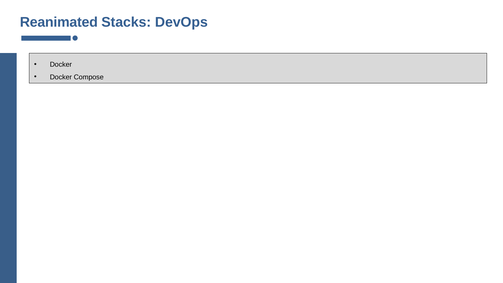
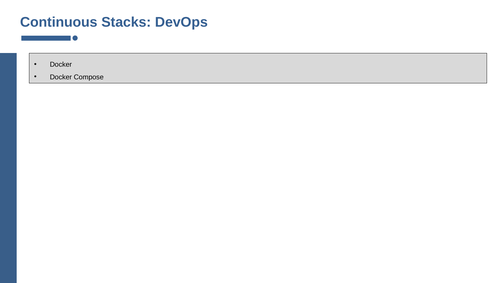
Reanimated: Reanimated -> Continuous
